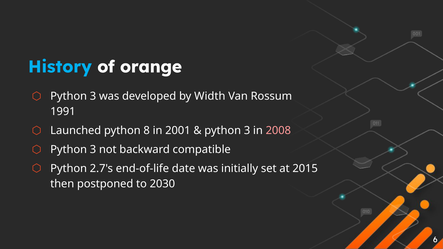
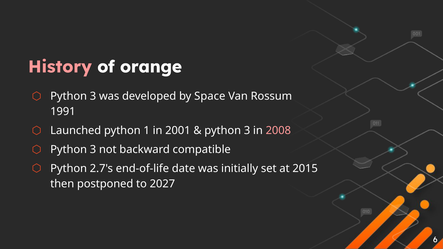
History colour: light blue -> pink
Width: Width -> Space
8: 8 -> 1
2030: 2030 -> 2027
